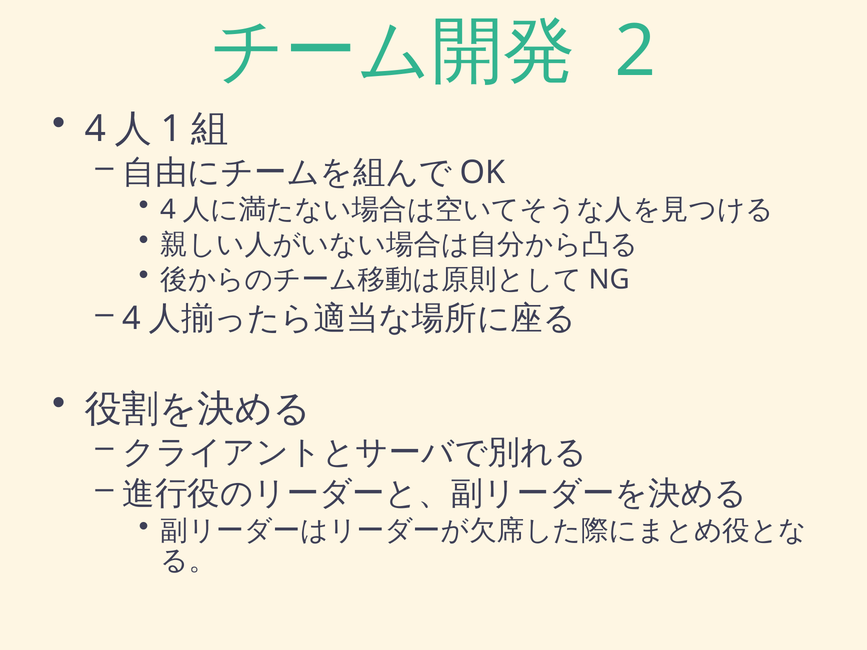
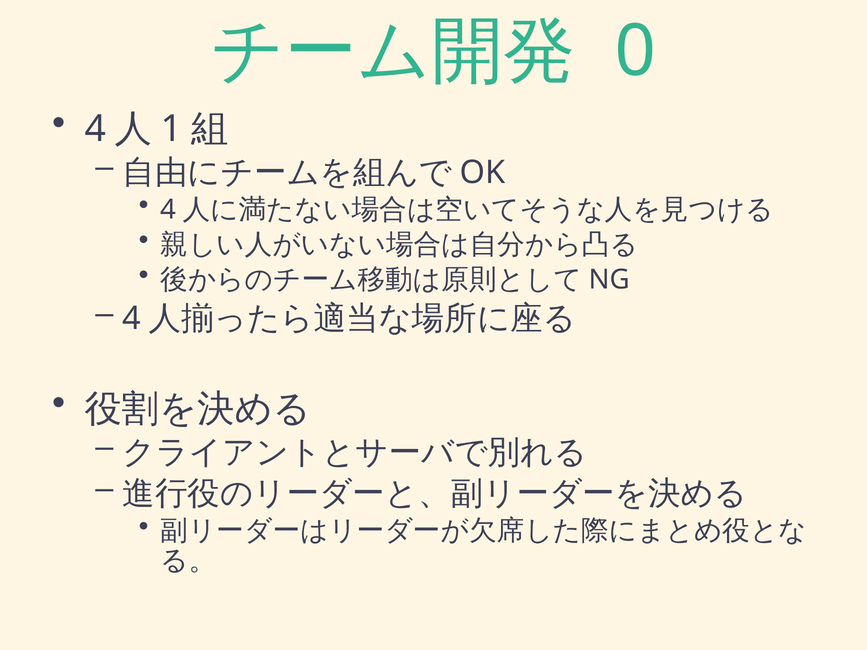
2: 2 -> 0
